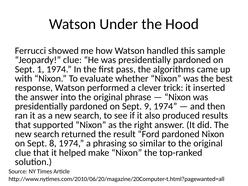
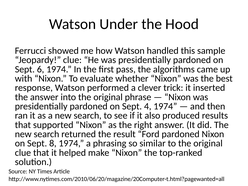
1: 1 -> 6
9: 9 -> 4
